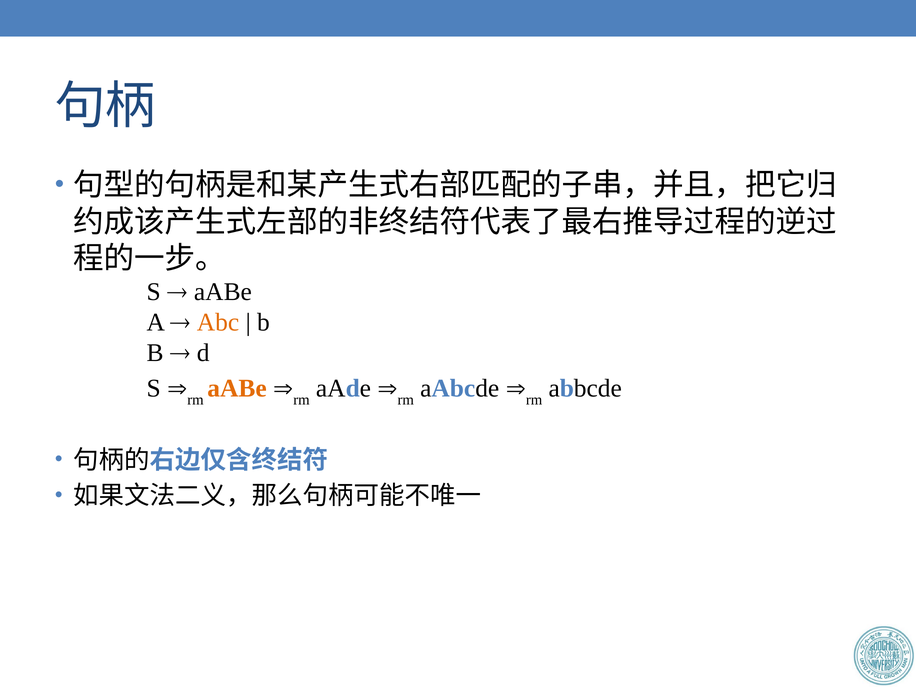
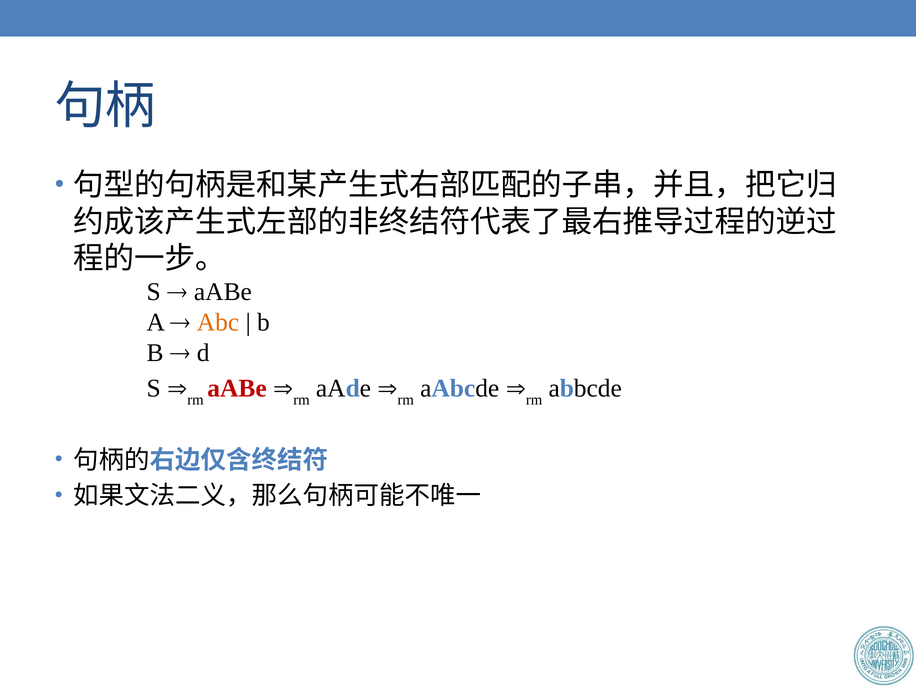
aABe at (237, 389) colour: orange -> red
